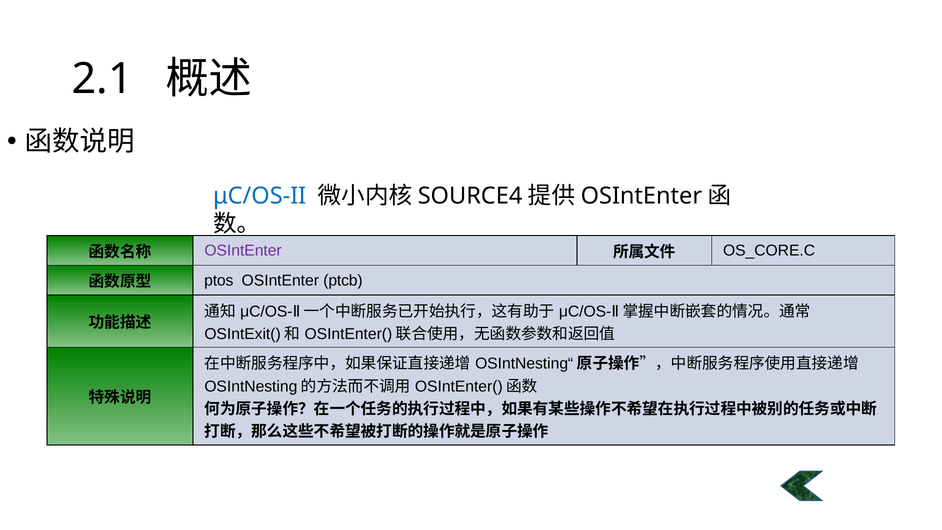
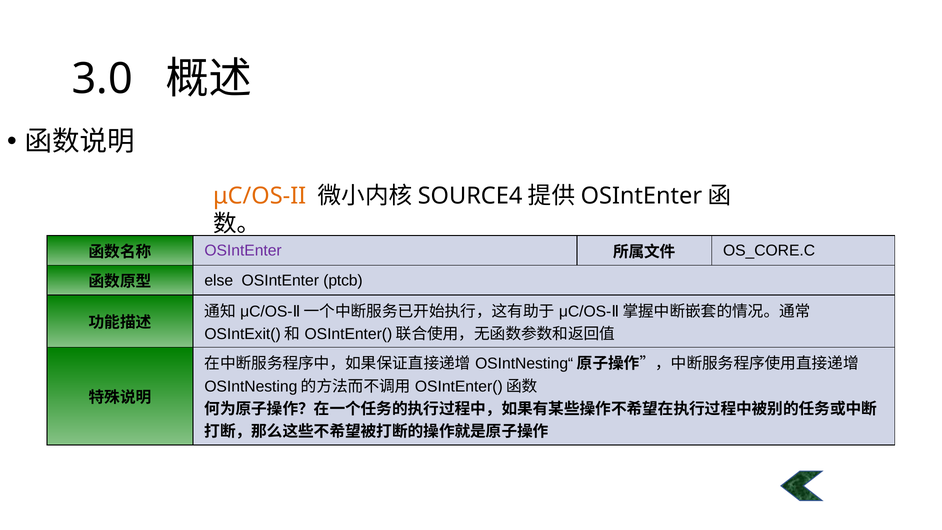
2.1: 2.1 -> 3.0
μC/OS-II colour: blue -> orange
ptos: ptos -> else
